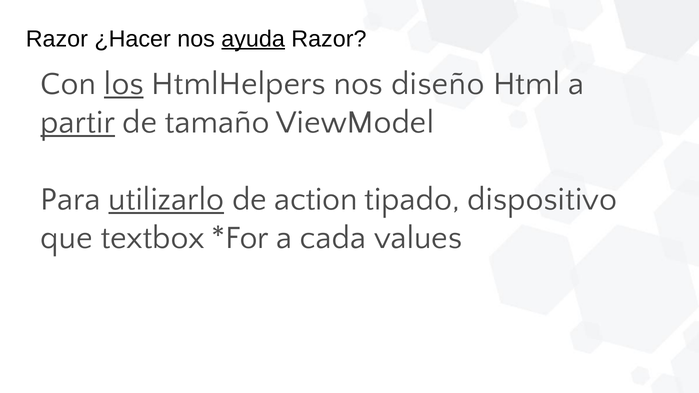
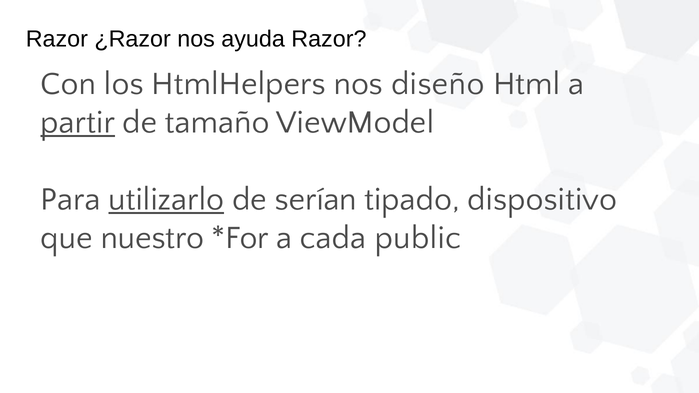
¿Hacer: ¿Hacer -> ¿Razor
ayuda underline: present -> none
los underline: present -> none
action: action -> serían
textbox: textbox -> nuestro
values: values -> public
